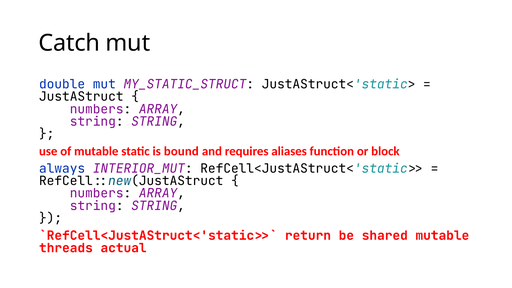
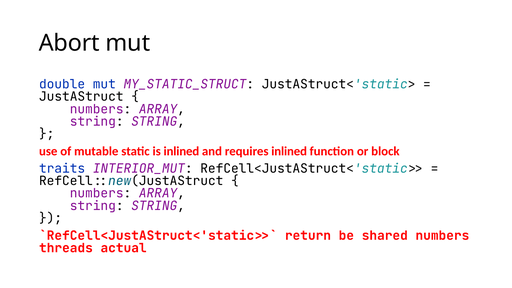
Catch: Catch -> Abort
is bound: bound -> inlined
requires aliases: aliases -> inlined
always: always -> traits
shared mutable: mutable -> numbers
